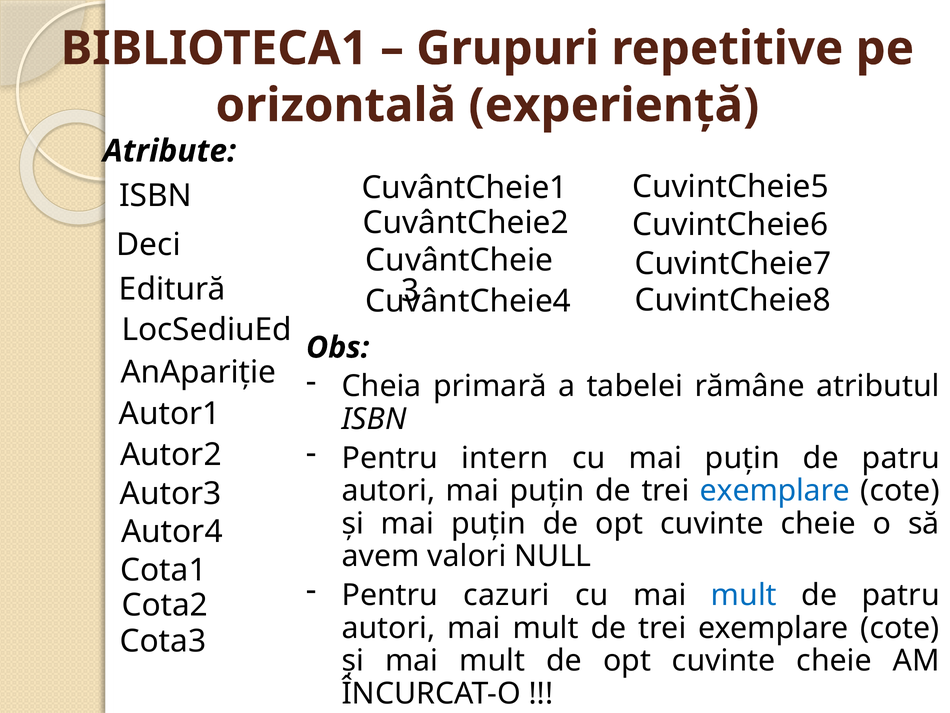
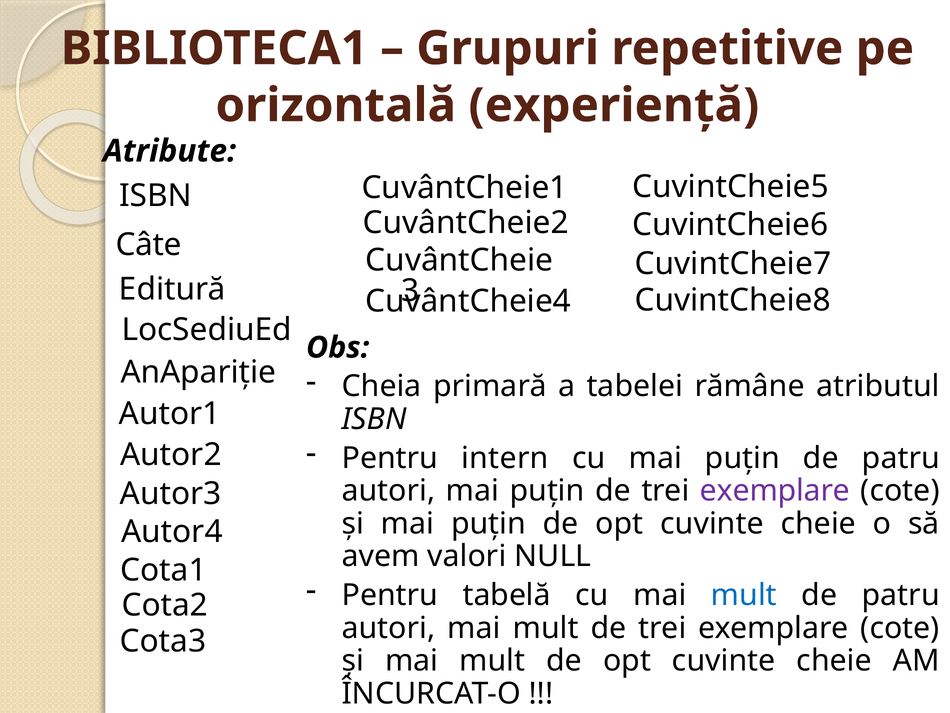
Deci: Deci -> Câte
exemplare at (775, 491) colour: blue -> purple
cazuri: cazuri -> tabelă
